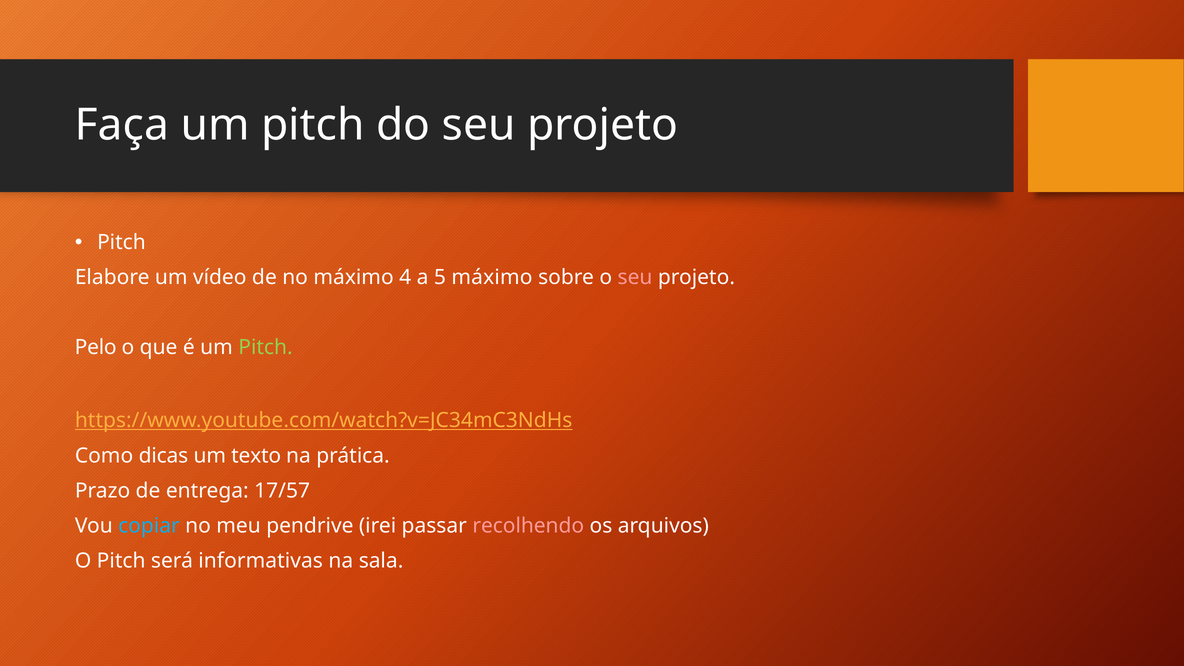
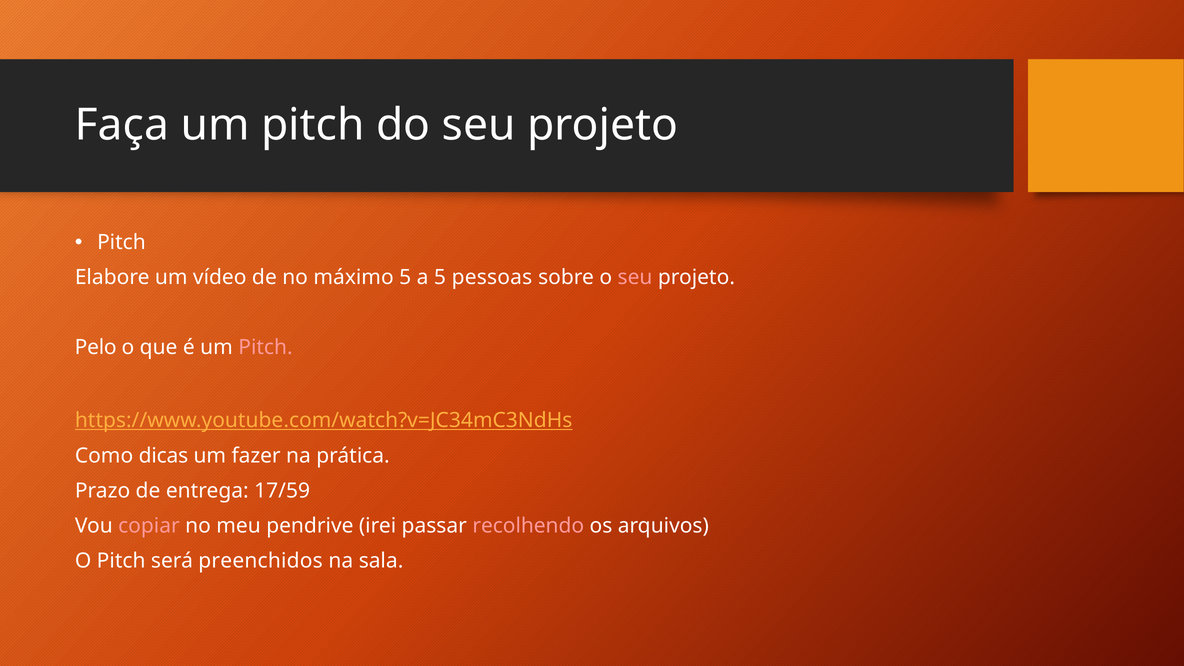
máximo 4: 4 -> 5
5 máximo: máximo -> pessoas
Pitch at (265, 348) colour: light green -> pink
texto: texto -> fazer
17/57: 17/57 -> 17/59
copiar colour: light blue -> pink
informativas: informativas -> preenchidos
